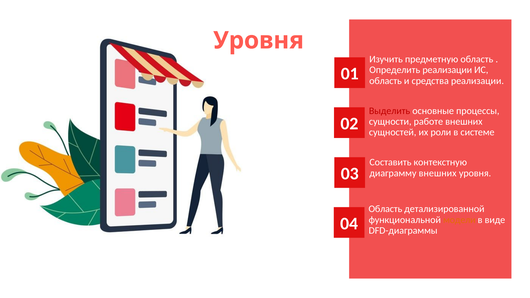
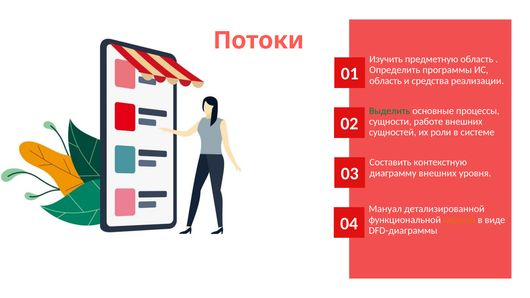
Уровня at (258, 40): Уровня -> Потоки
Определить реализации: реализации -> программы
Выделить colour: red -> green
Область at (385, 209): Область -> Мануал
